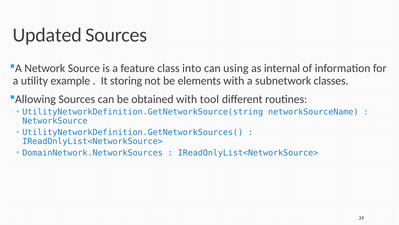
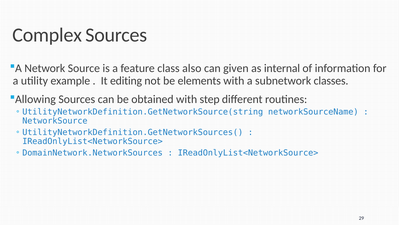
Updated: Updated -> Complex
into: into -> also
using: using -> given
storing: storing -> editing
tool: tool -> step
